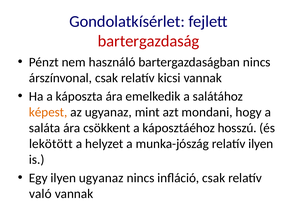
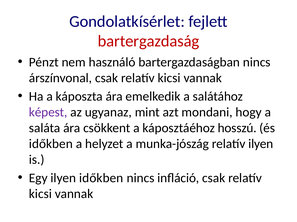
képest colour: orange -> purple
lekötött at (51, 144): lekötött -> időkben
ilyen ugyanaz: ugyanaz -> időkben
való at (40, 194): való -> kicsi
